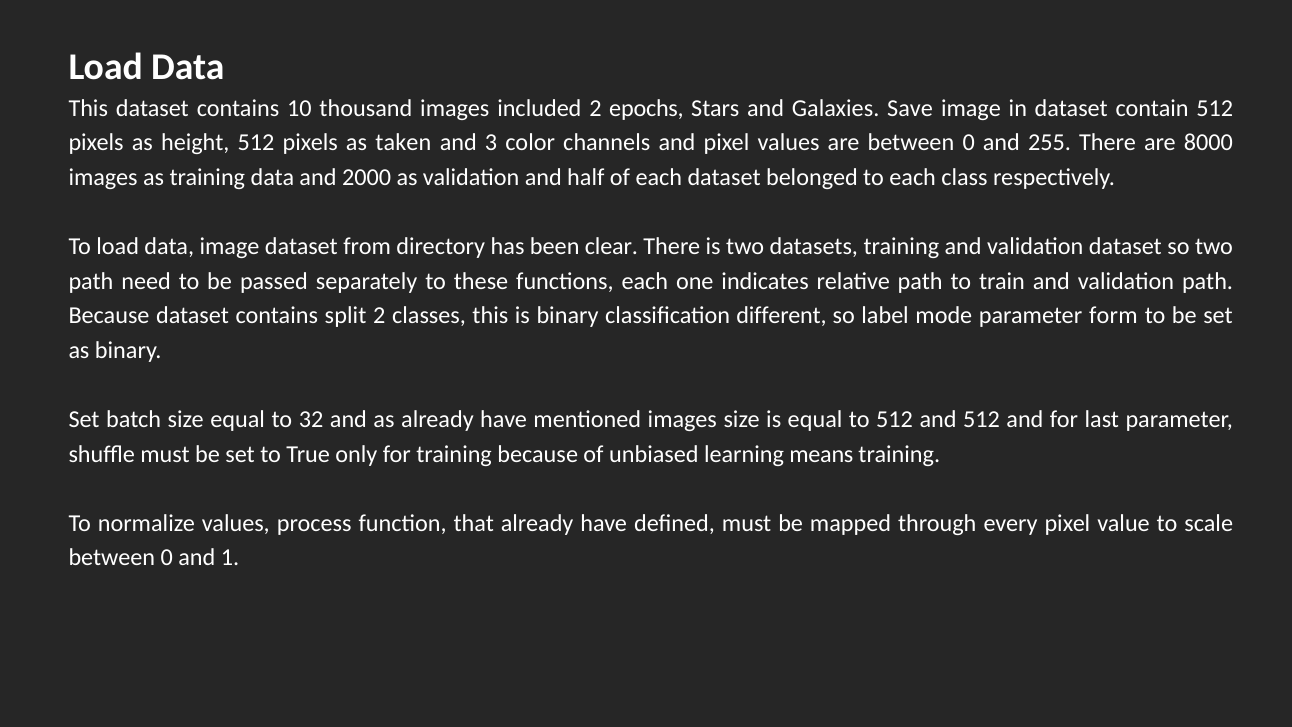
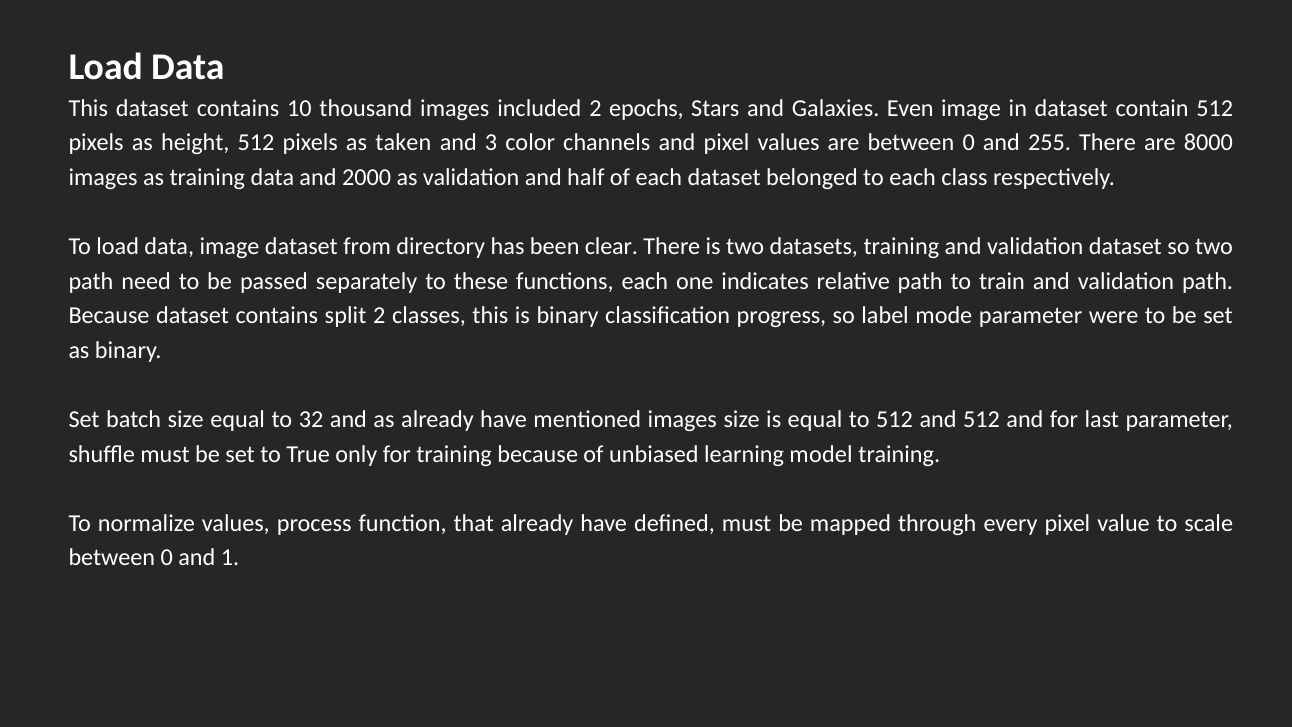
Save: Save -> Even
different: different -> progress
form: form -> were
means: means -> model
